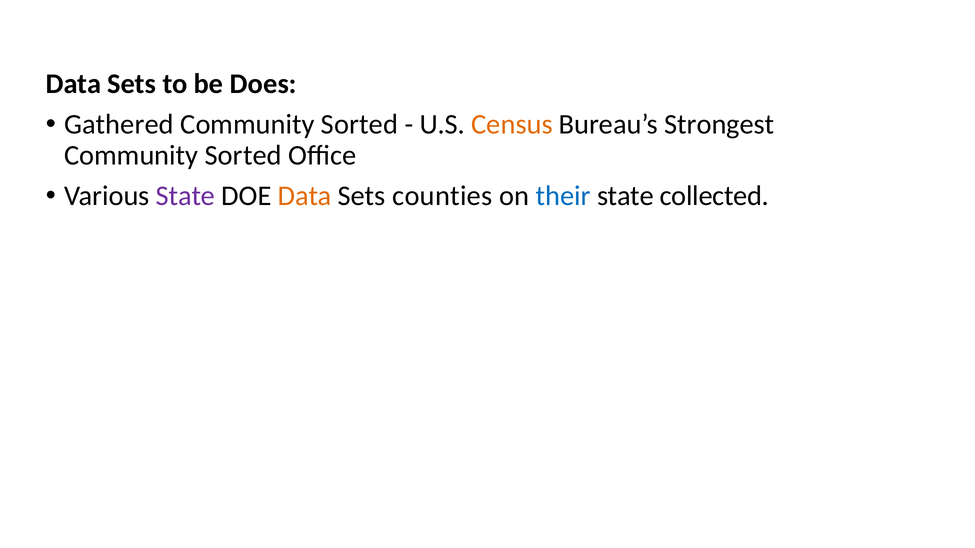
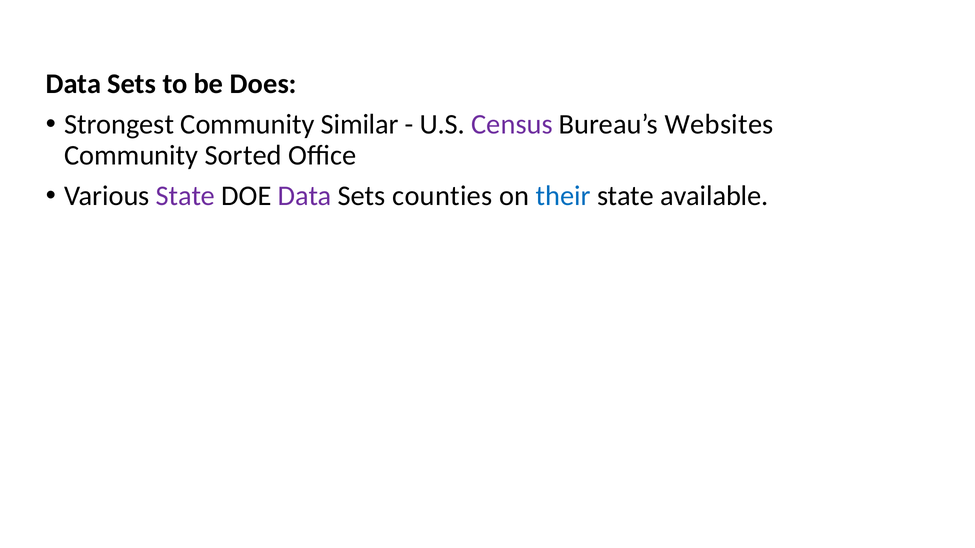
Gathered: Gathered -> Strongest
Sorted at (360, 125): Sorted -> Similar
Census colour: orange -> purple
Strongest: Strongest -> Websites
Data at (305, 196) colour: orange -> purple
collected: collected -> available
